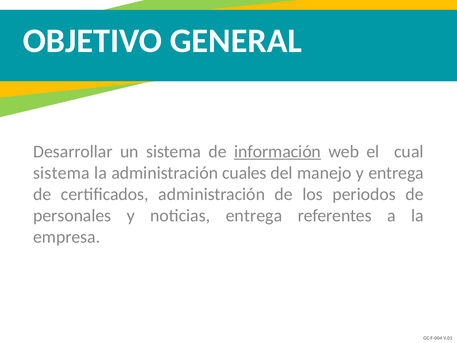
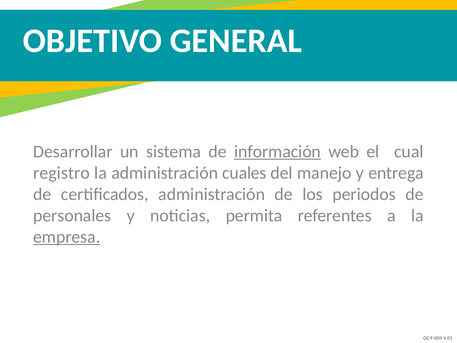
sistema at (61, 173): sistema -> registro
noticias entrega: entrega -> permita
empresa underline: none -> present
